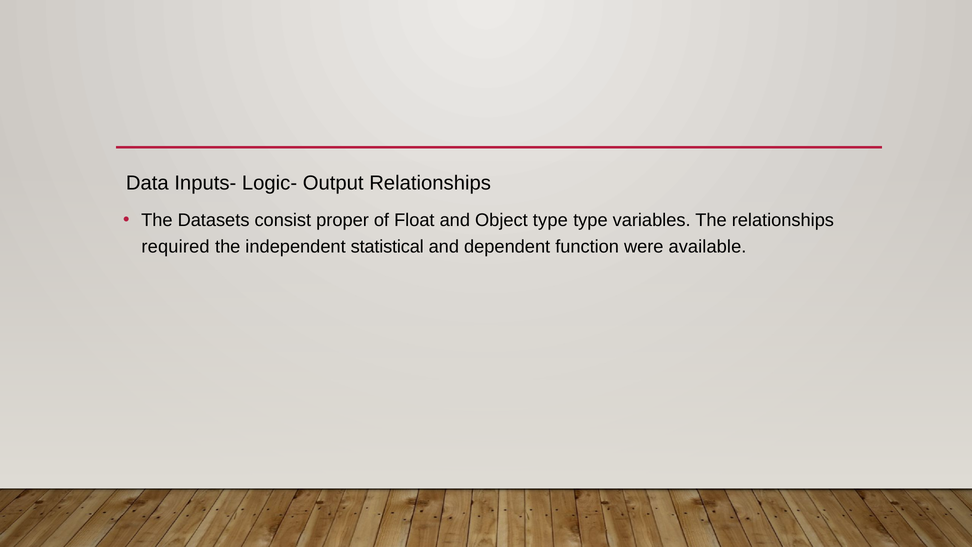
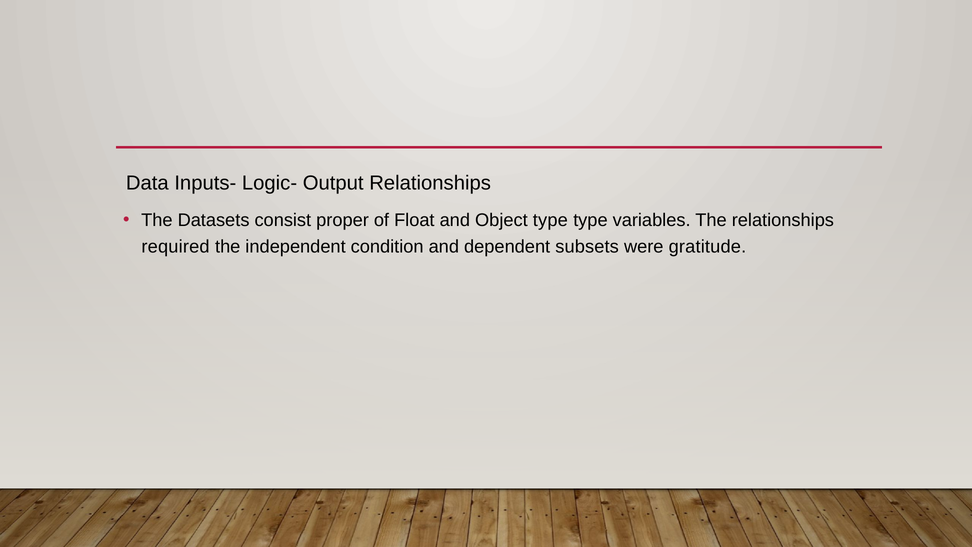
statistical: statistical -> condition
function: function -> subsets
available: available -> gratitude
